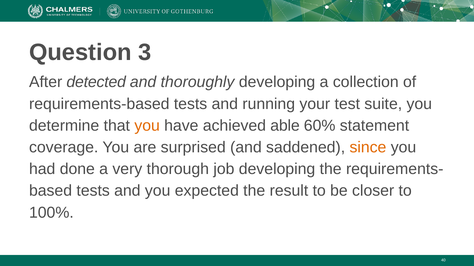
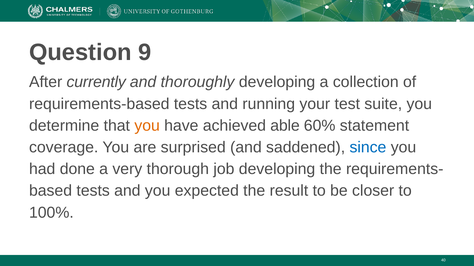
3: 3 -> 9
detected: detected -> currently
since colour: orange -> blue
